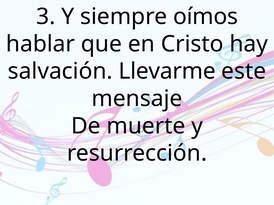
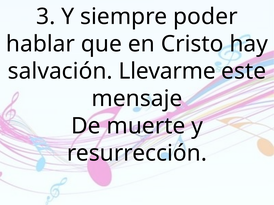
oímos: oímos -> poder
